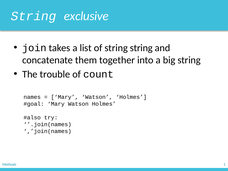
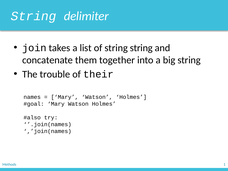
exclusive: exclusive -> delimiter
count: count -> their
